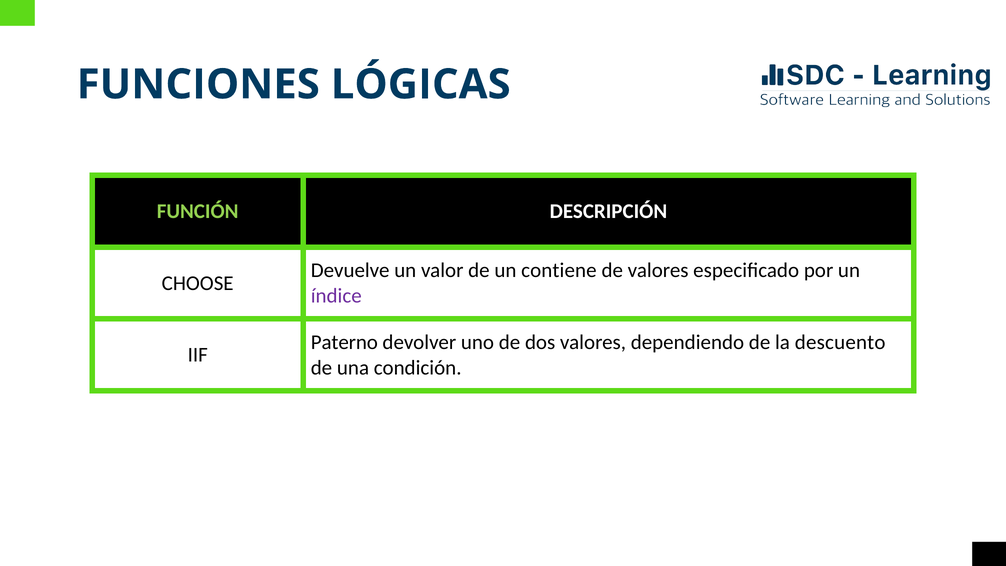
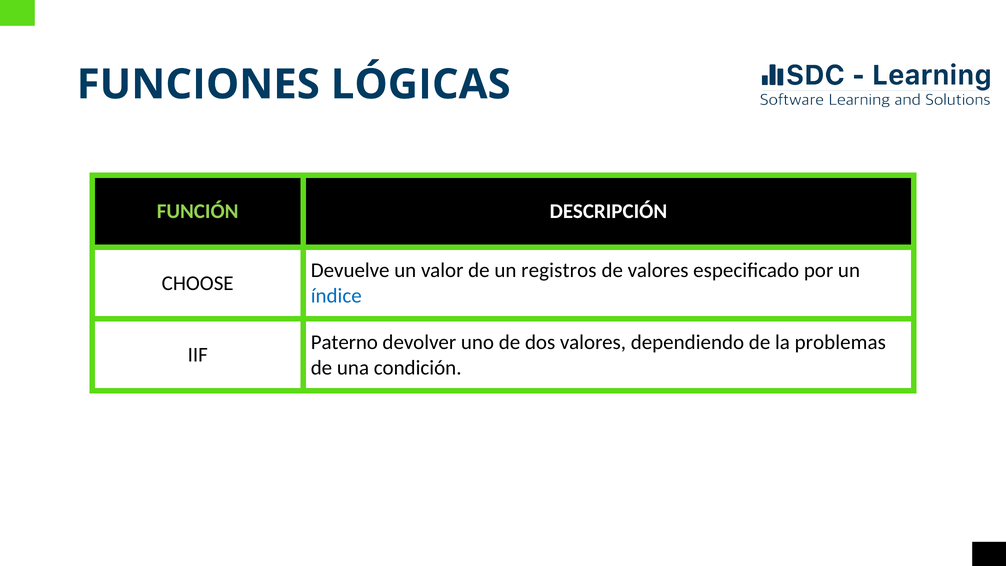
contiene: contiene -> registros
índice colour: purple -> blue
descuento: descuento -> problemas
